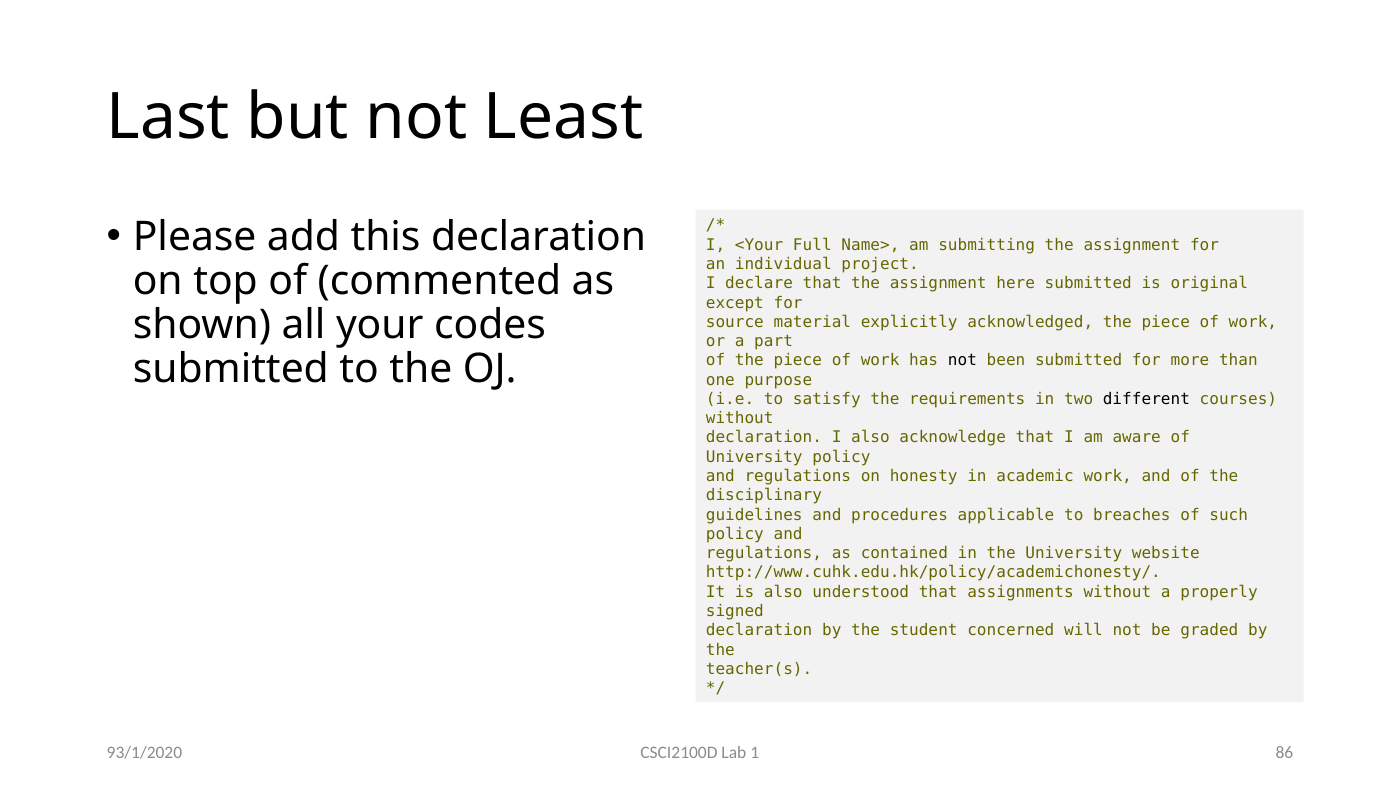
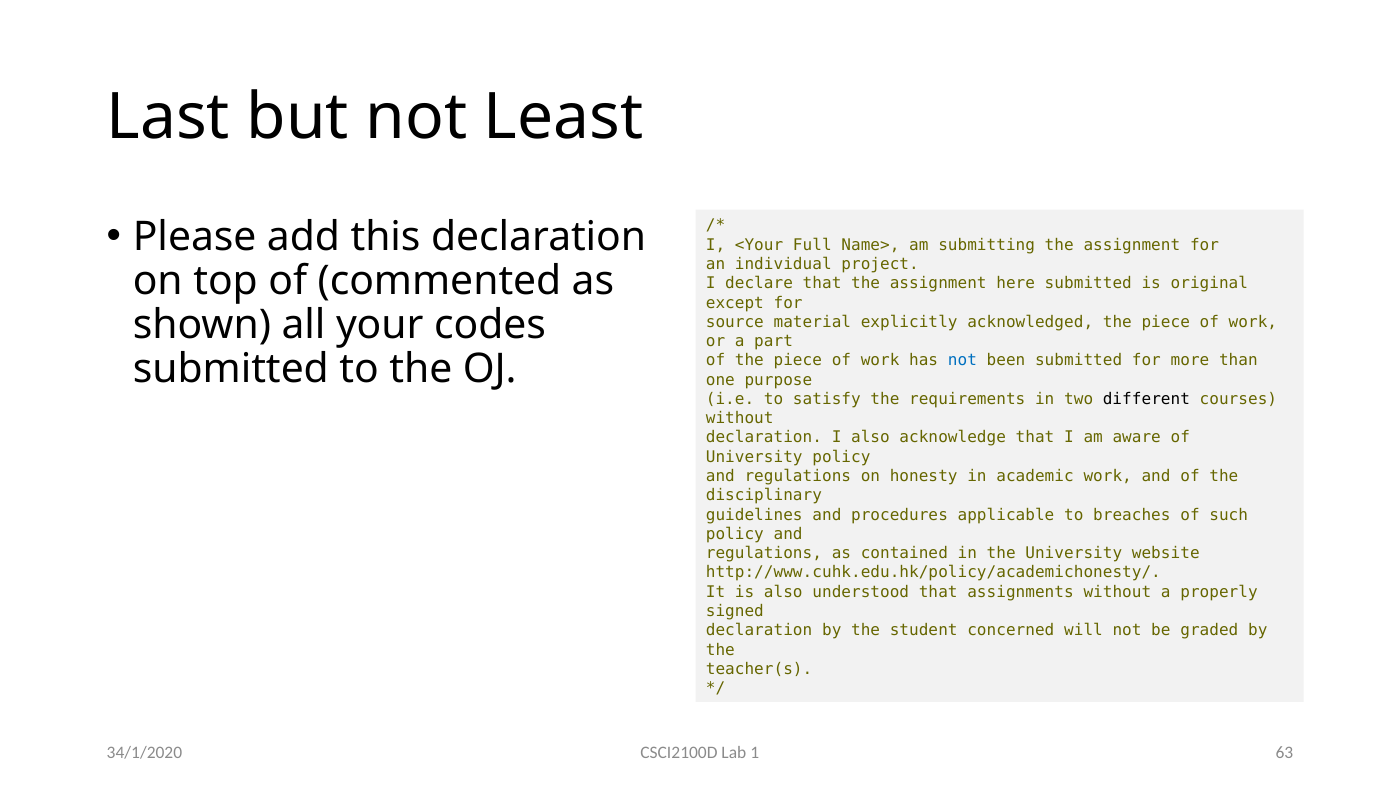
not at (962, 360) colour: black -> blue
86: 86 -> 63
93/1/2020: 93/1/2020 -> 34/1/2020
